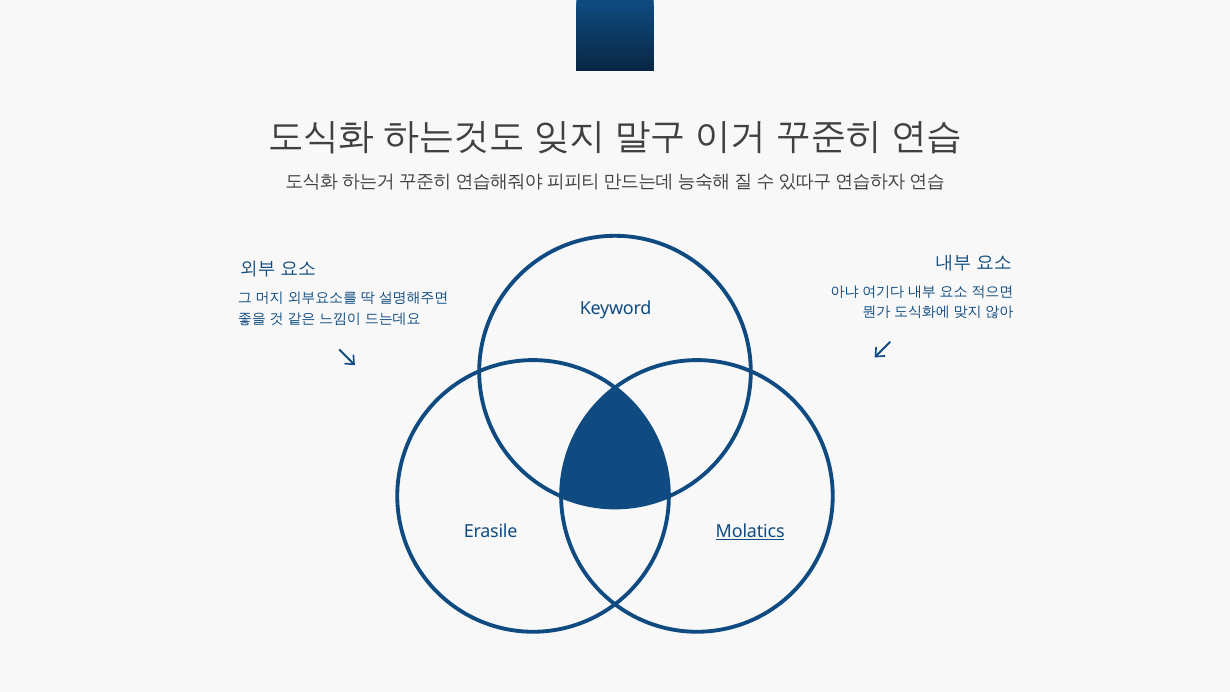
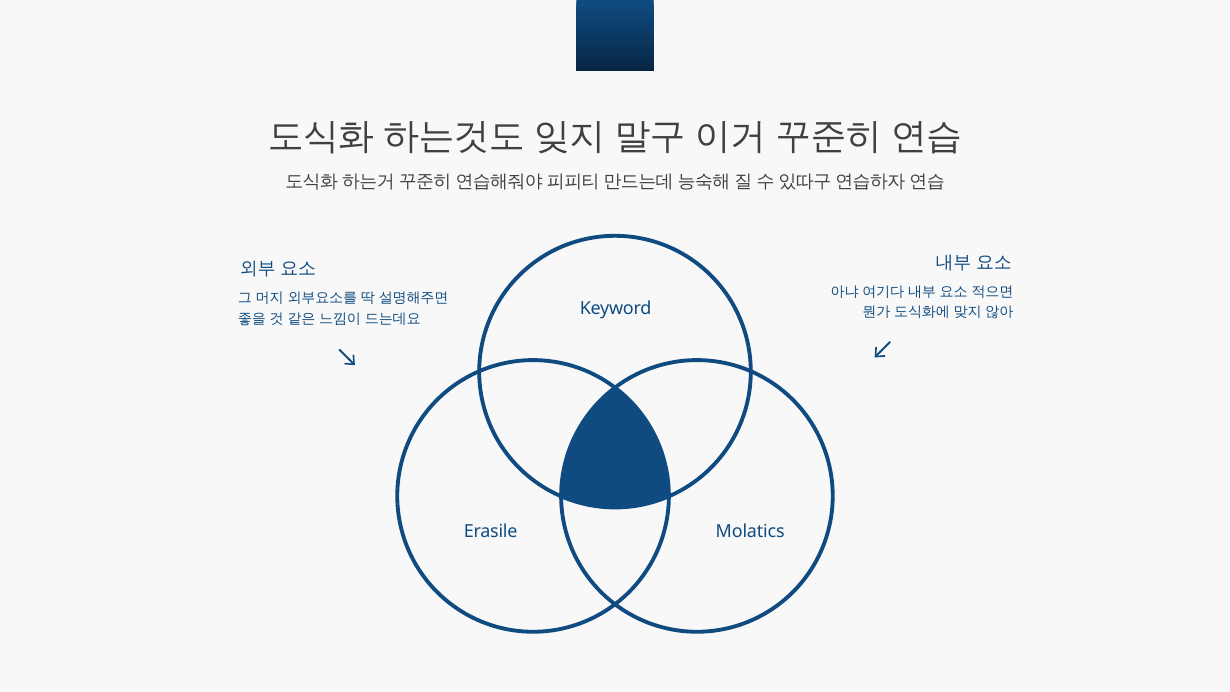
Molatics underline: present -> none
